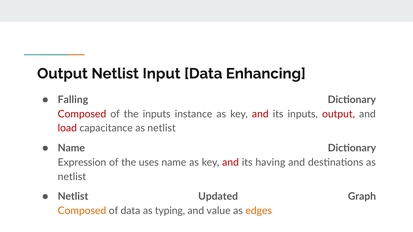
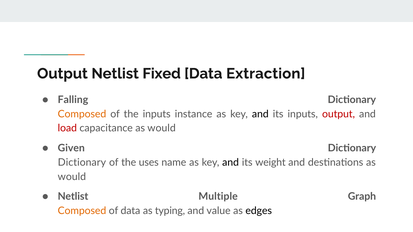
Input: Input -> Fixed
Enhancing: Enhancing -> Extraction
Composed at (82, 114) colour: red -> orange
and at (260, 114) colour: red -> black
capacitance as netlist: netlist -> would
Name at (71, 148): Name -> Given
Expression at (82, 163): Expression -> Dictionary
and at (231, 163) colour: red -> black
having: having -> weight
netlist at (72, 177): netlist -> would
Updated: Updated -> Multiple
edges colour: orange -> black
